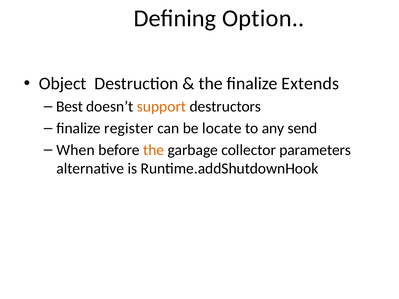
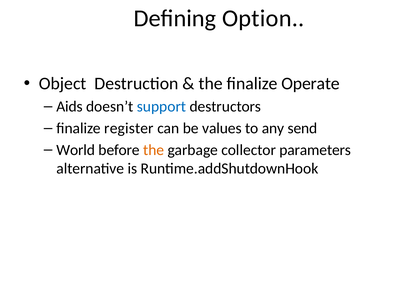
Extends: Extends -> Operate
Best: Best -> Aids
support colour: orange -> blue
locate: locate -> values
When: When -> World
